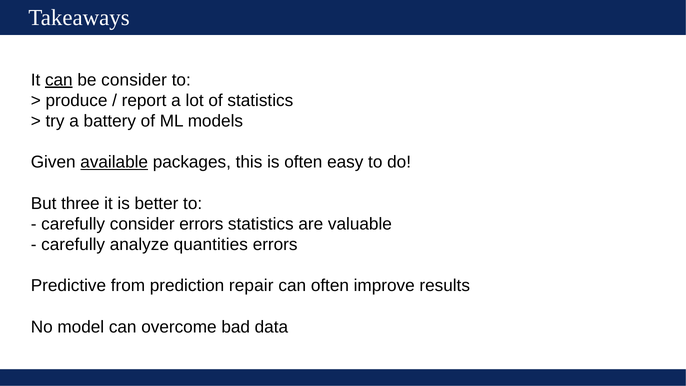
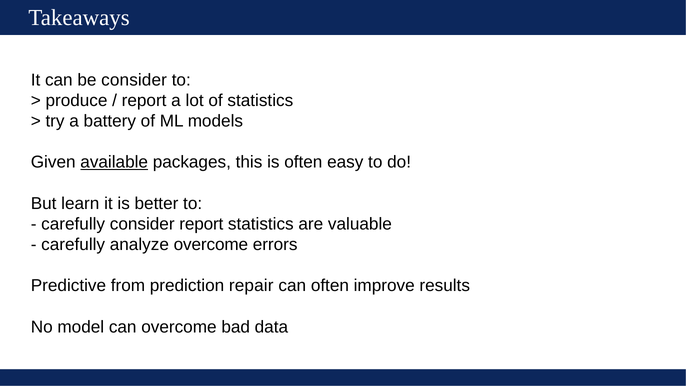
can at (59, 80) underline: present -> none
three: three -> learn
consider errors: errors -> report
analyze quantities: quantities -> overcome
